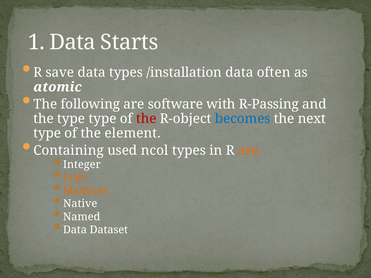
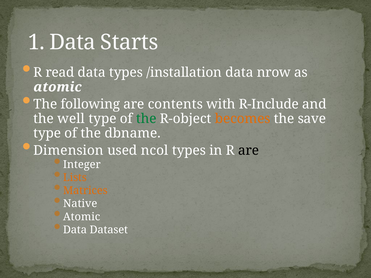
save: save -> read
often: often -> nrow
software: software -> contents
R-Passing: R-Passing -> R-Include
the type: type -> well
the at (146, 119) colour: red -> green
becomes colour: blue -> orange
next: next -> save
element: element -> dbname
Containing: Containing -> Dimension
are at (249, 150) colour: orange -> black
Named at (82, 217): Named -> Atomic
